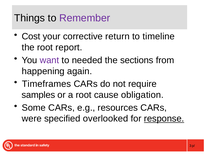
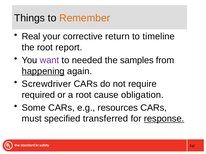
Remember colour: purple -> orange
Cost: Cost -> Real
sections: sections -> samples
happening underline: none -> present
Timeframes: Timeframes -> Screwdriver
samples: samples -> required
were: were -> must
overlooked: overlooked -> transferred
